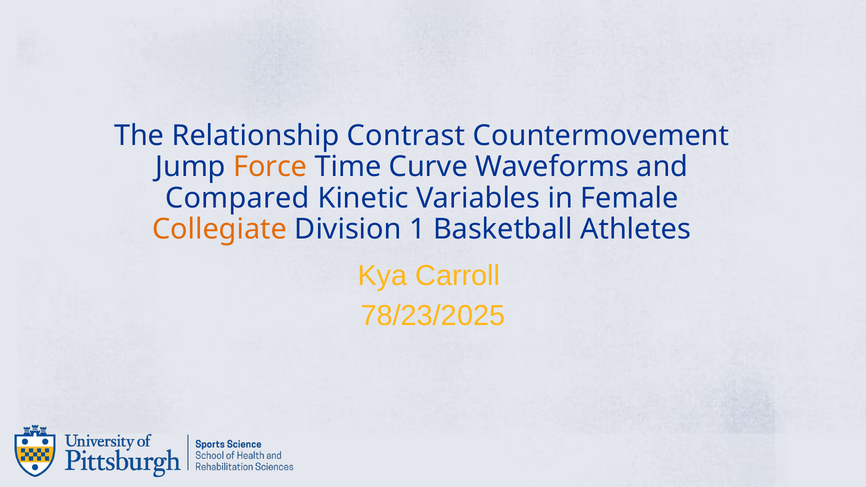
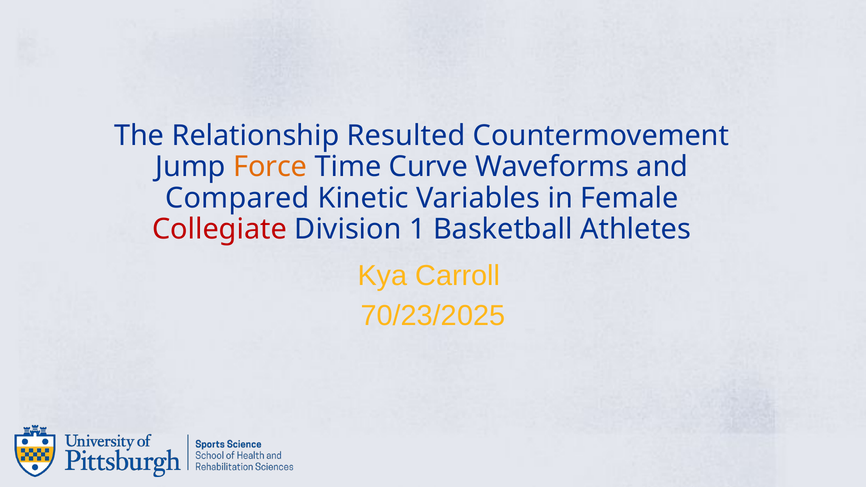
Contrast: Contrast -> Resulted
Collegiate colour: orange -> red
78/23/2025: 78/23/2025 -> 70/23/2025
